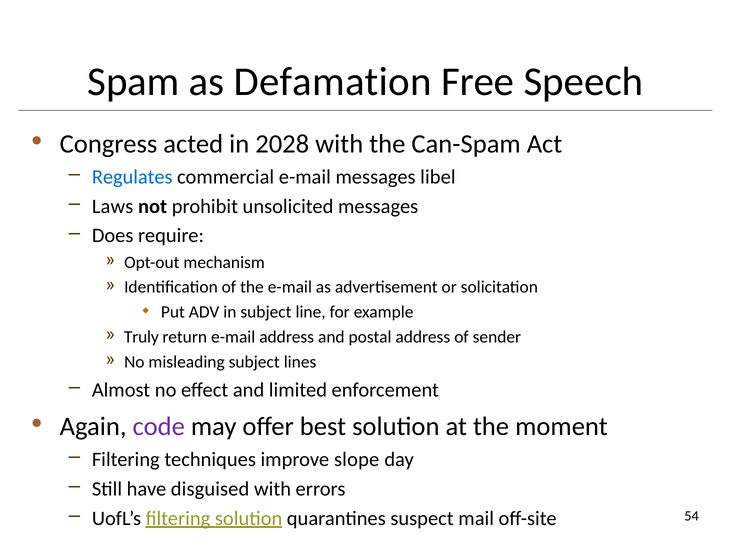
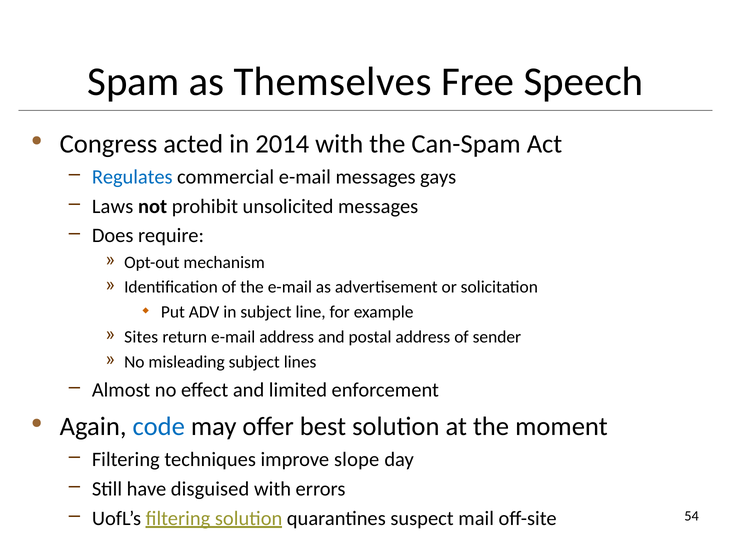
Defamation: Defamation -> Themselves
2028: 2028 -> 2014
libel: libel -> gays
Truly: Truly -> Sites
code colour: purple -> blue
